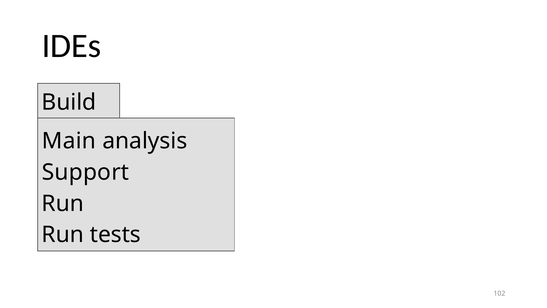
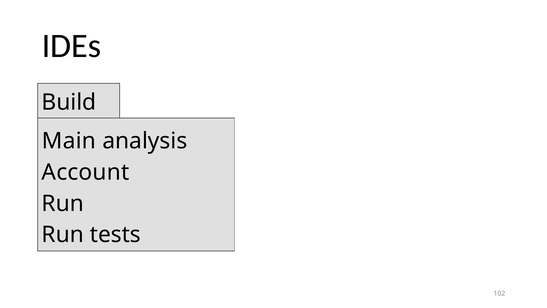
Support: Support -> Account
